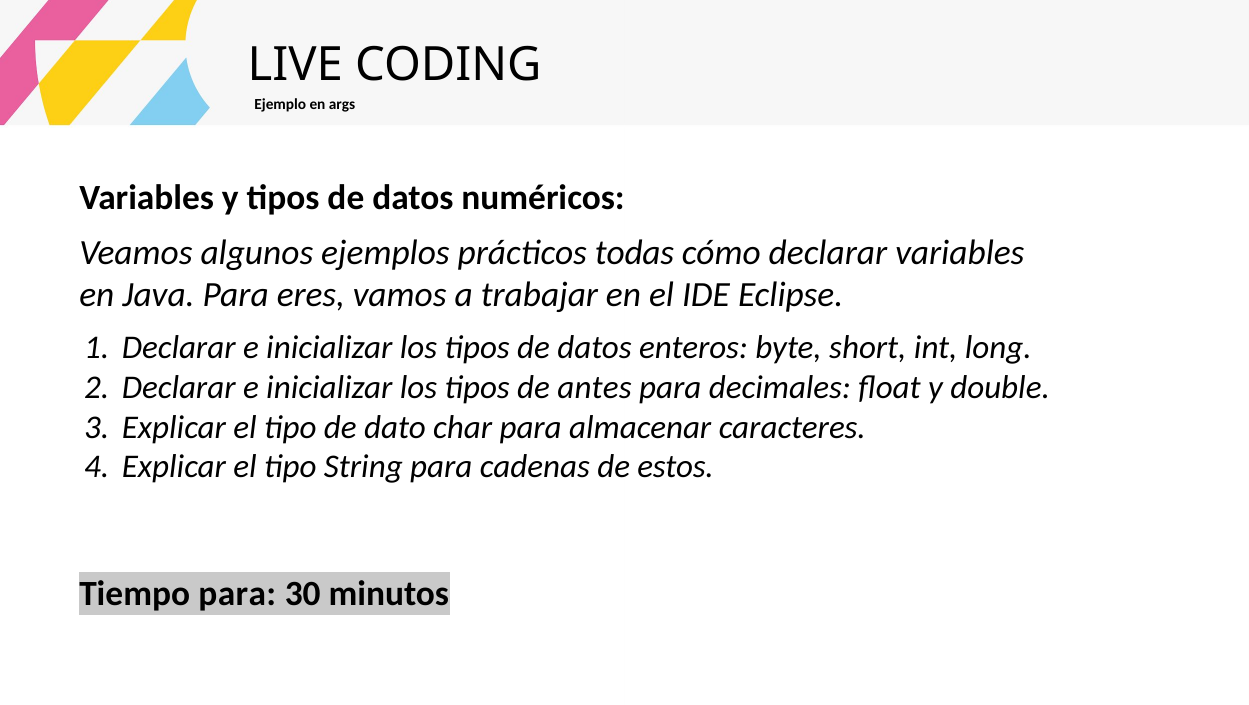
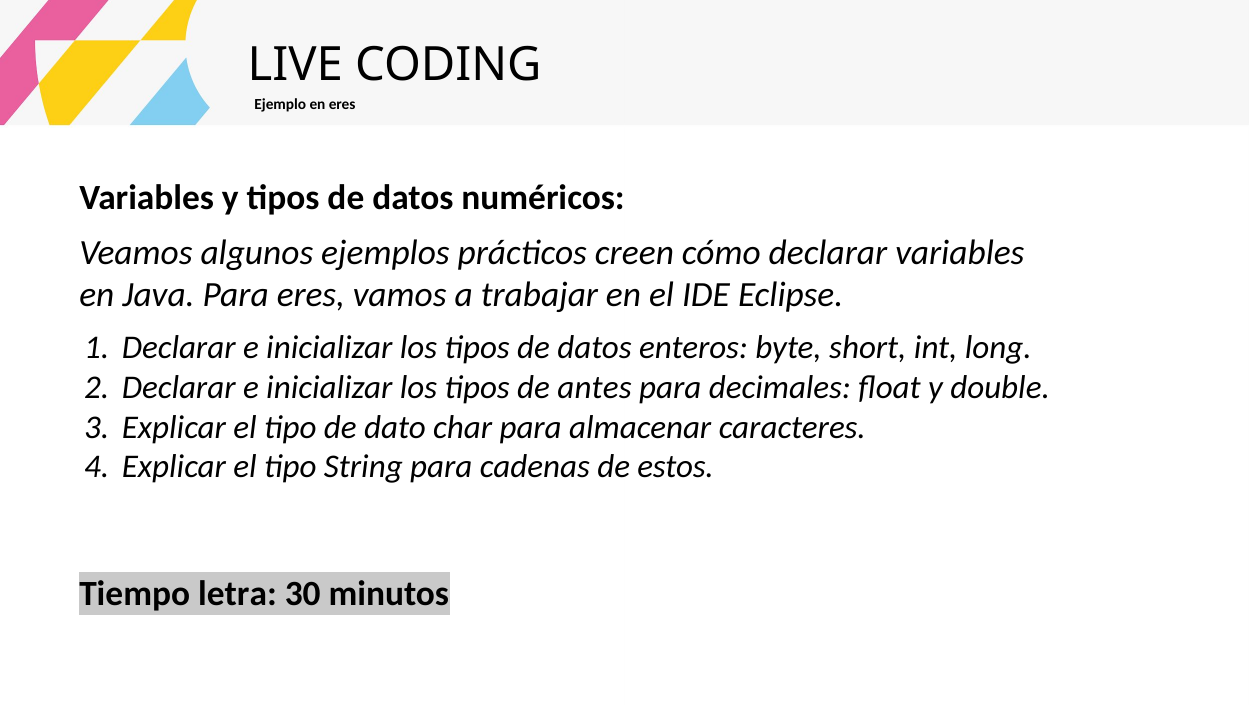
en args: args -> eres
todas: todas -> creen
Tiempo para: para -> letra
